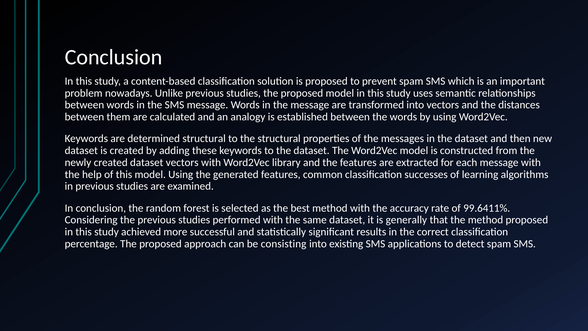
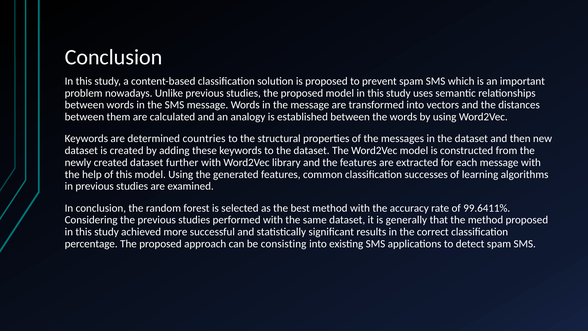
determined structural: structural -> countries
dataset vectors: vectors -> further
